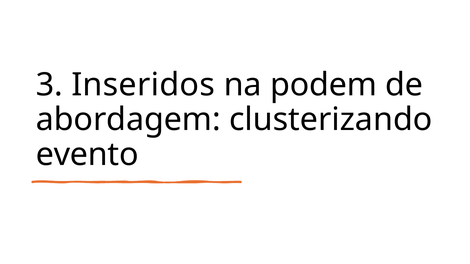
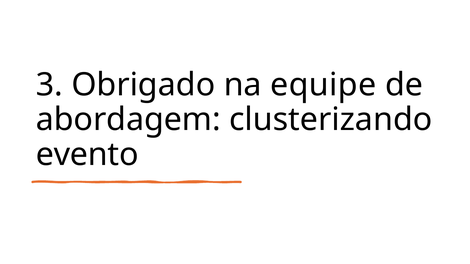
Inseridos: Inseridos -> Obrigado
podem: podem -> equipe
